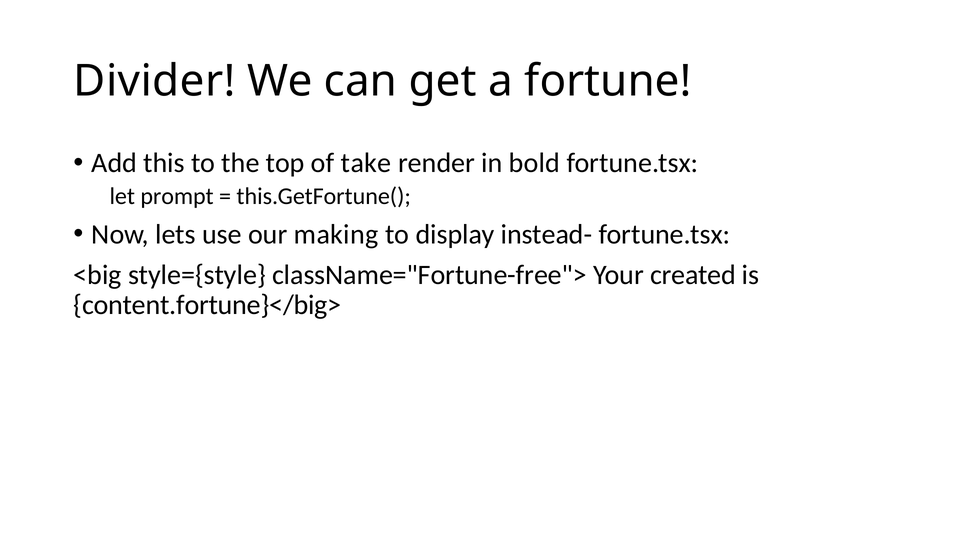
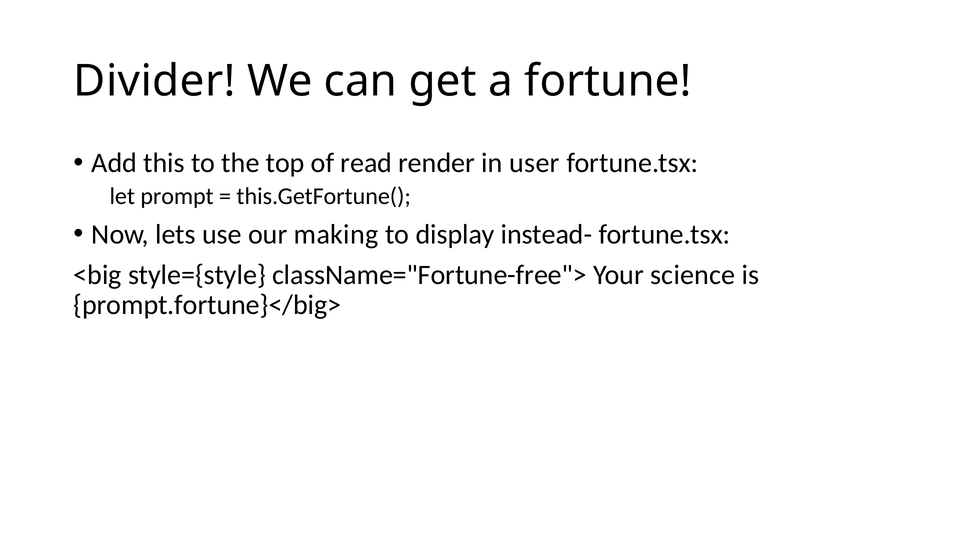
take: take -> read
bold: bold -> user
created: created -> science
content.fortune}</big>: content.fortune}</big> -> prompt.fortune}</big>
